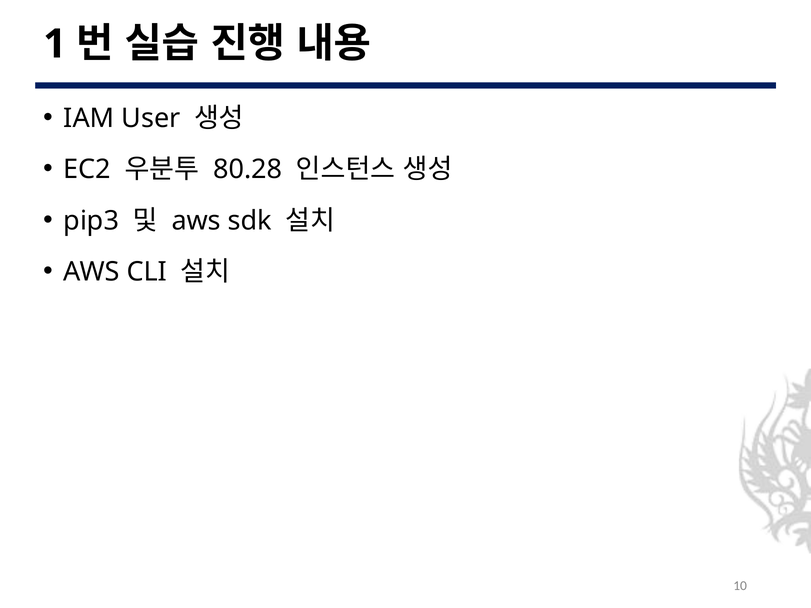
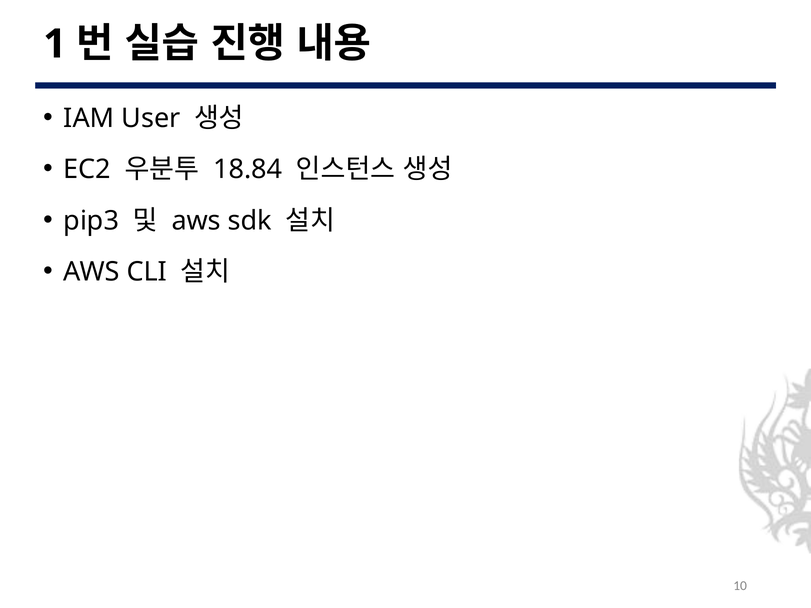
80.28: 80.28 -> 18.84
